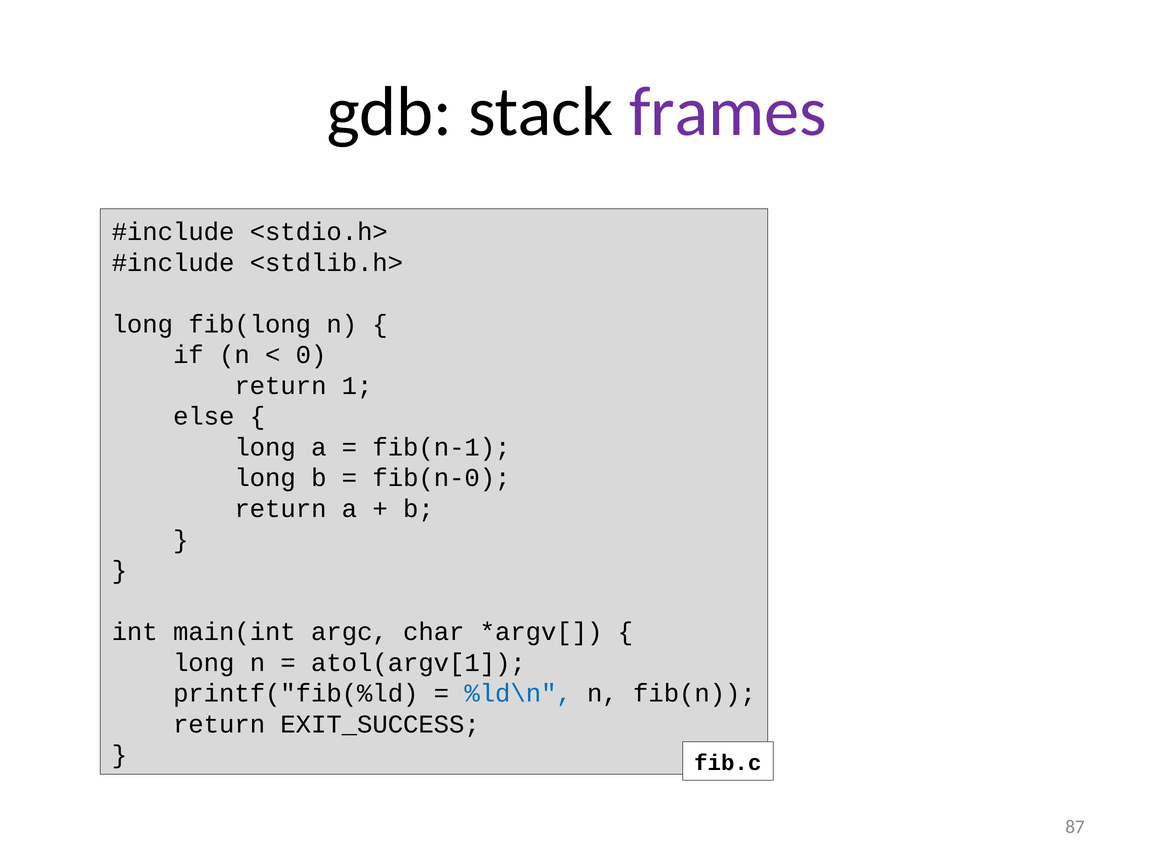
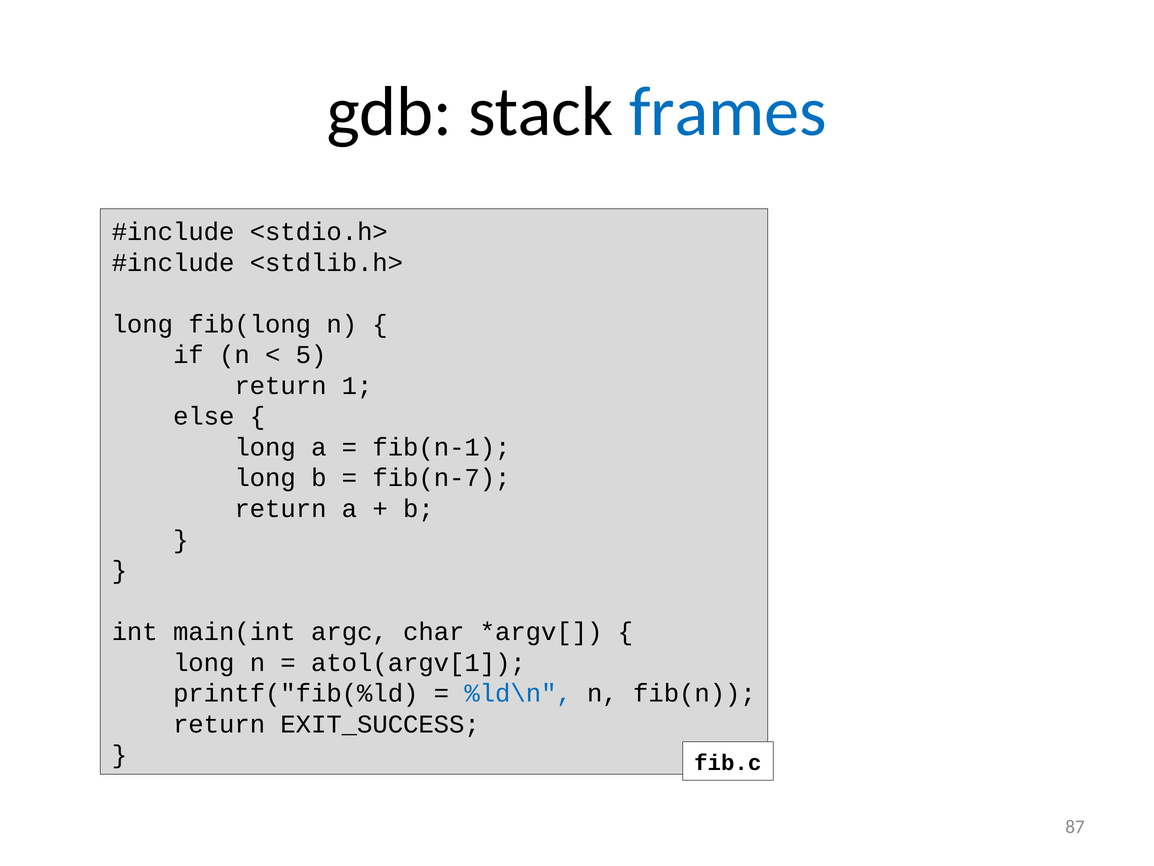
frames colour: purple -> blue
0: 0 -> 5
fib(n-0: fib(n-0 -> fib(n-7
